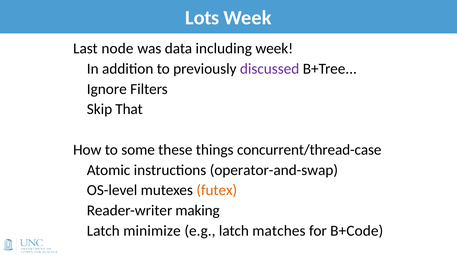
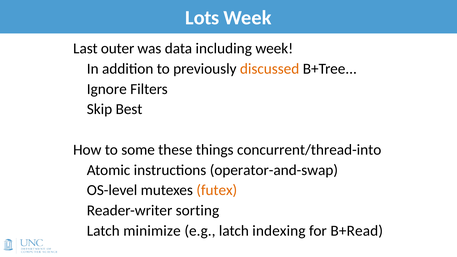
node: node -> outer
discussed colour: purple -> orange
That: That -> Best
concurrent/thread-case: concurrent/thread-case -> concurrent/thread-into
making: making -> sorting
matches: matches -> indexing
B+Code: B+Code -> B+Read
